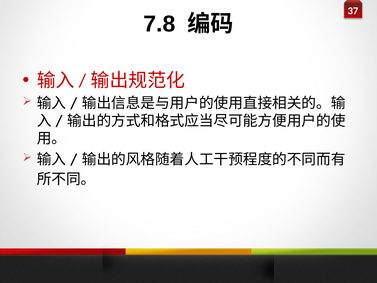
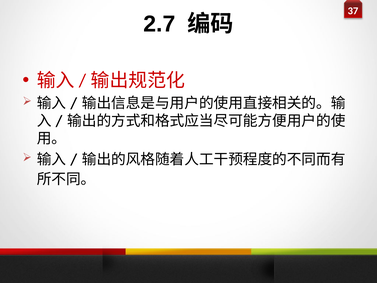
7.8: 7.8 -> 2.7
